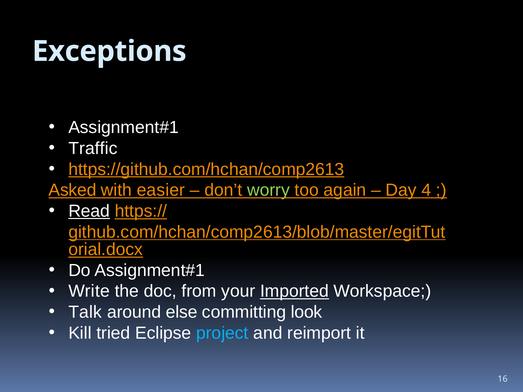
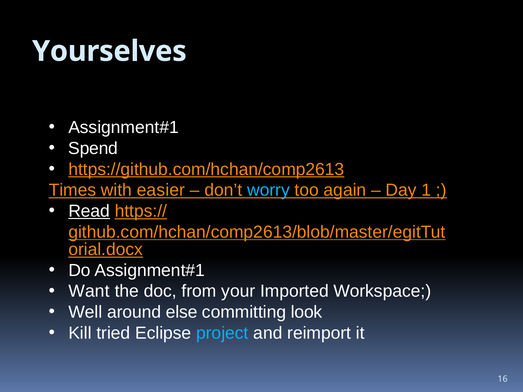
Exceptions: Exceptions -> Yourselves
Traffic: Traffic -> Spend
Asked: Asked -> Times
worry colour: light green -> light blue
4: 4 -> 1
Write: Write -> Want
Imported underline: present -> none
Talk: Talk -> Well
